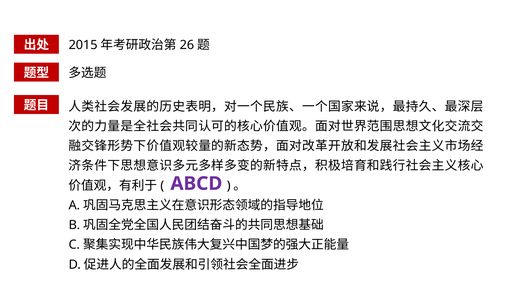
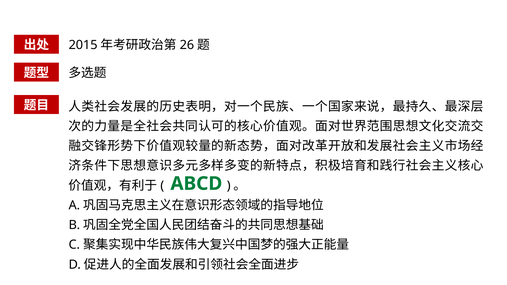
ABCD colour: purple -> green
